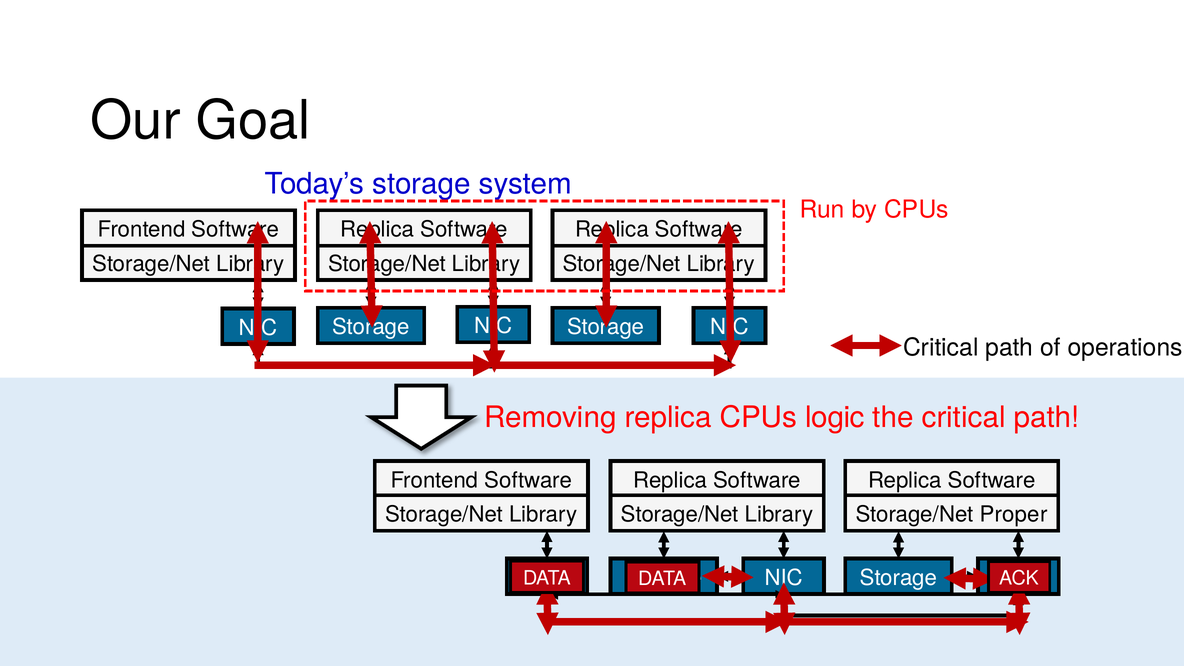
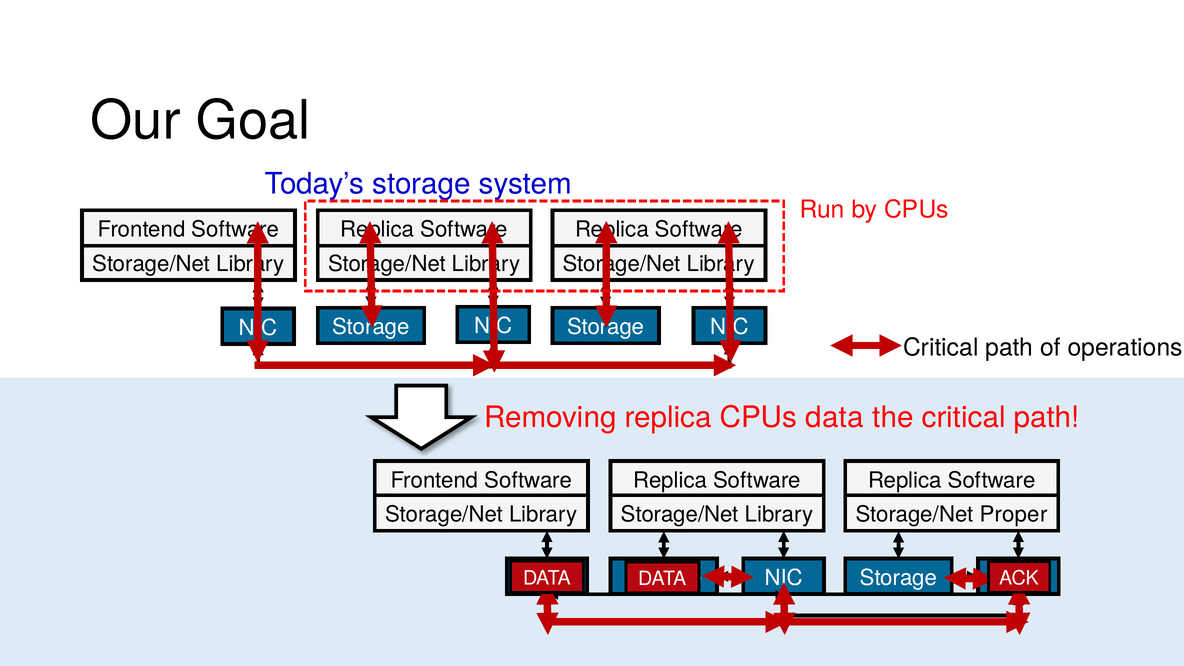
CPUs logic: logic -> data
